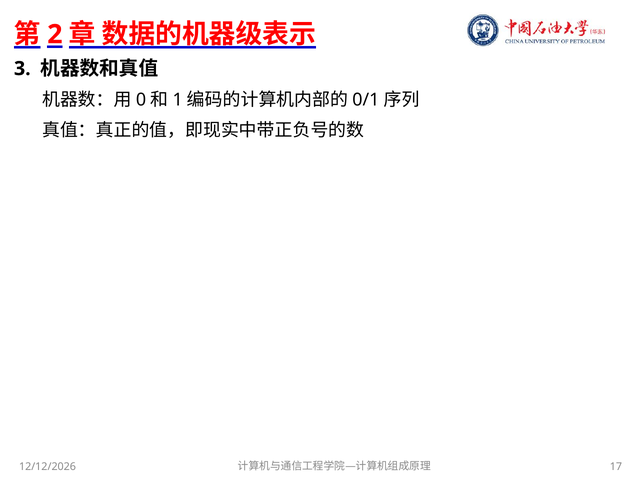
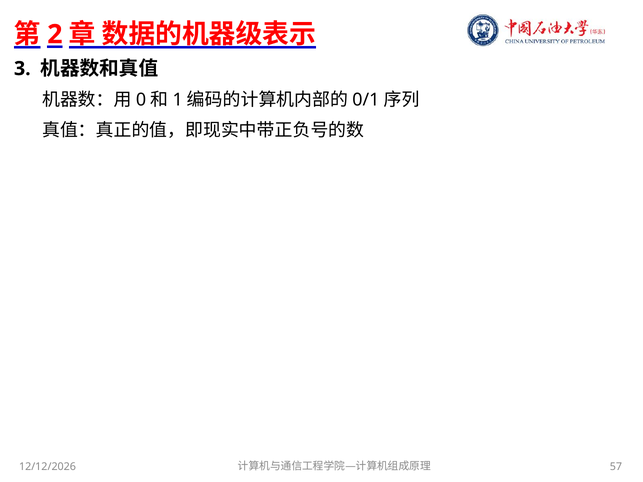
17: 17 -> 57
